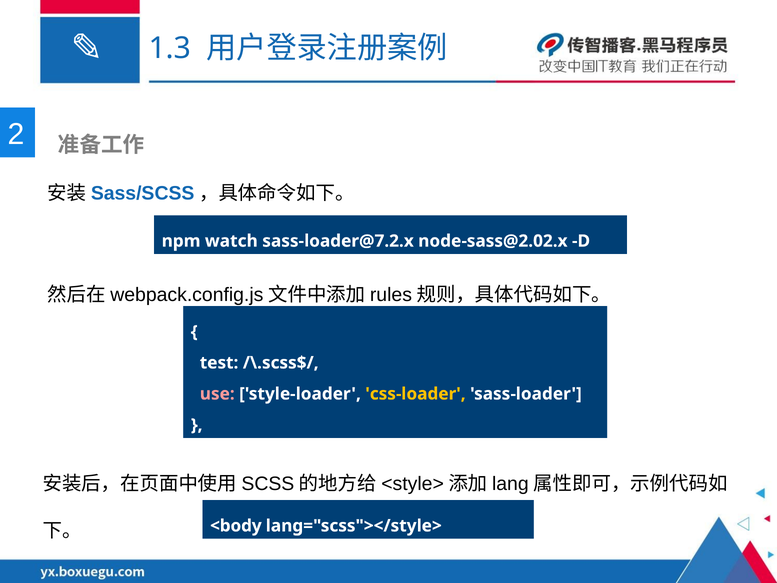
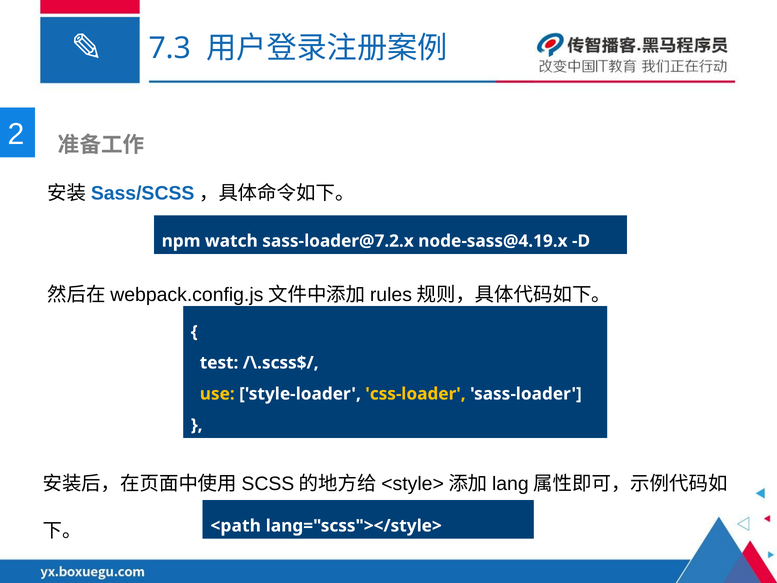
1.3: 1.3 -> 7.3
node-sass@2.02.x: node-sass@2.02.x -> node-sass@4.19.x
use colour: pink -> yellow
<body: <body -> <path
